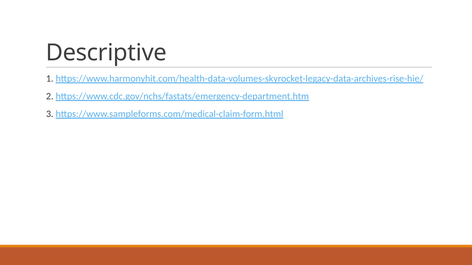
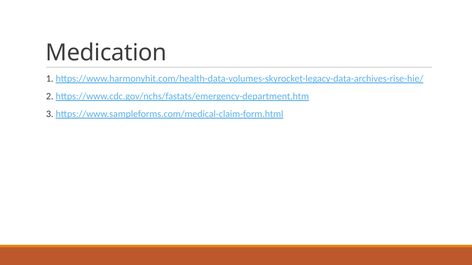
Descriptive: Descriptive -> Medication
